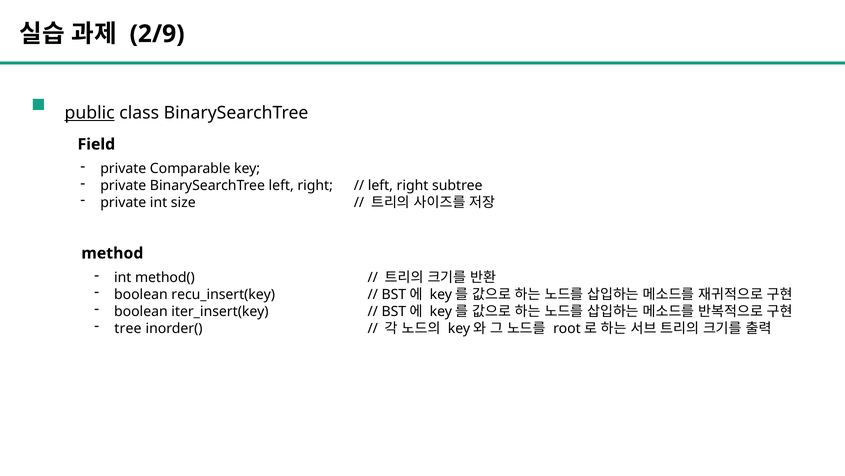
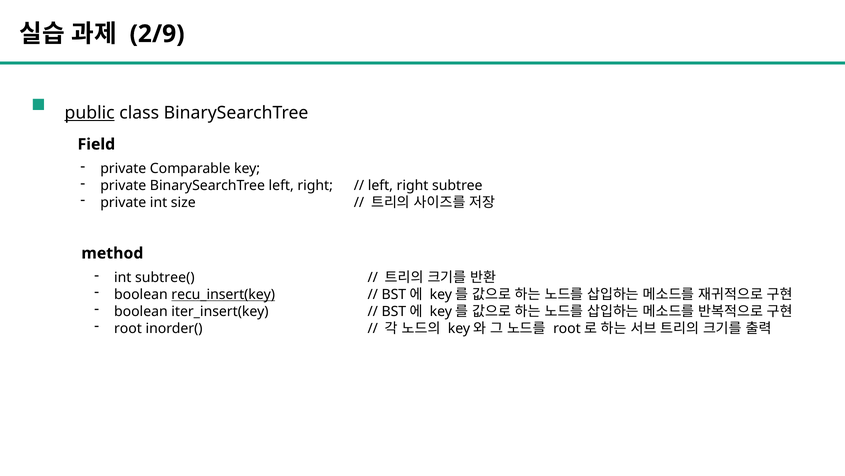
method(: method( -> subtree(
recu_insert(key underline: none -> present
tree: tree -> root
